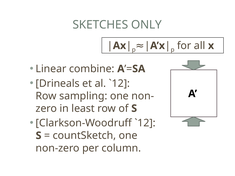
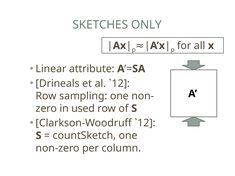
combine: combine -> attribute
least: least -> used
